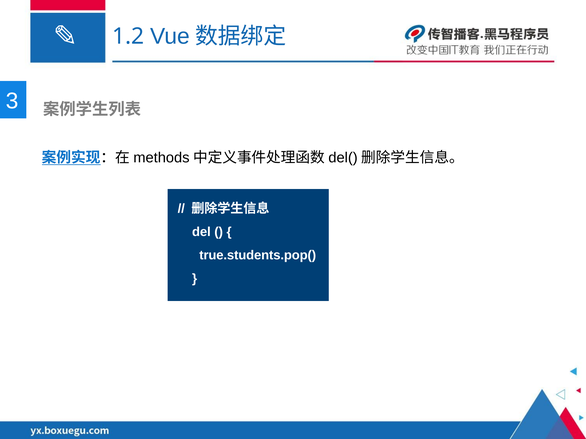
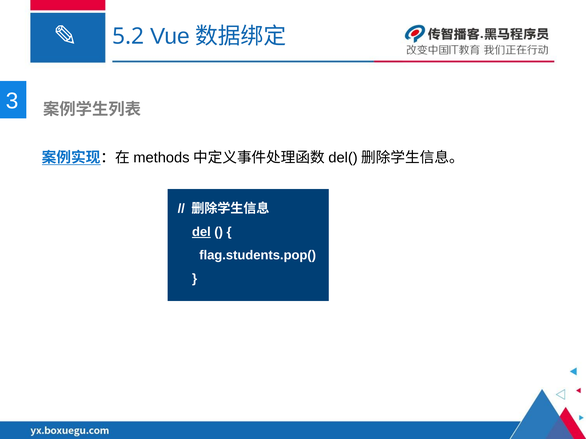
1.2: 1.2 -> 5.2
del underline: none -> present
true.students.pop(: true.students.pop( -> flag.students.pop(
